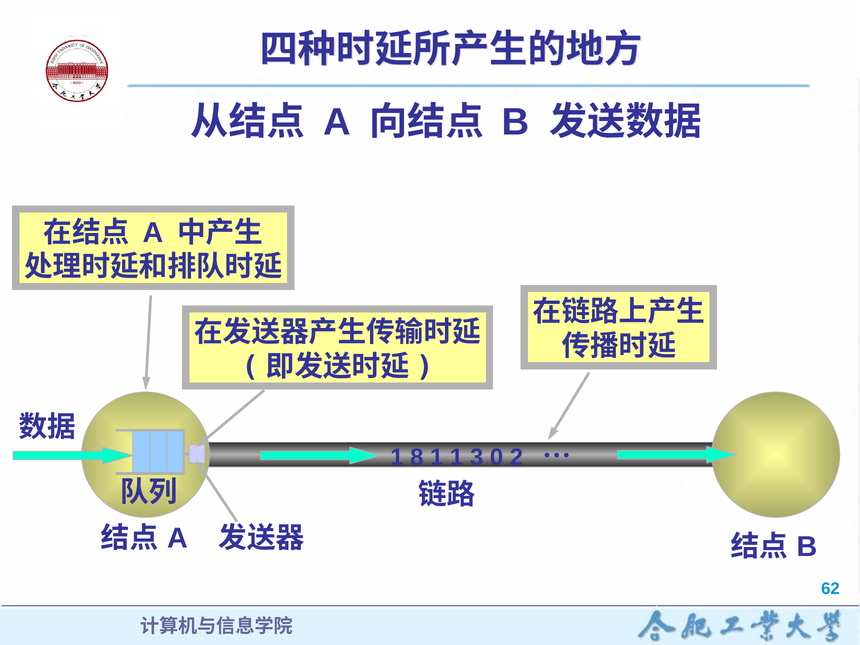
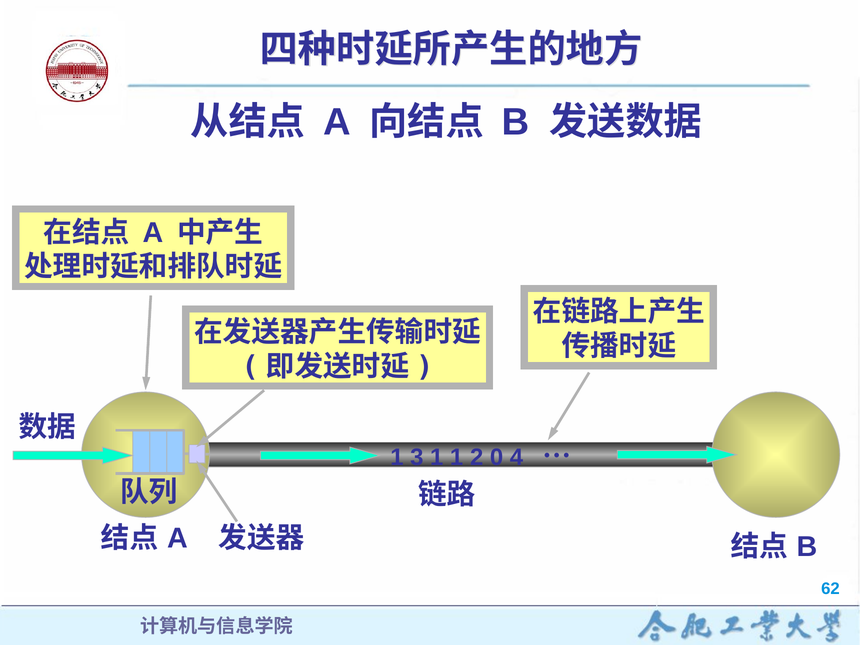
8: 8 -> 3
3: 3 -> 2
2: 2 -> 4
